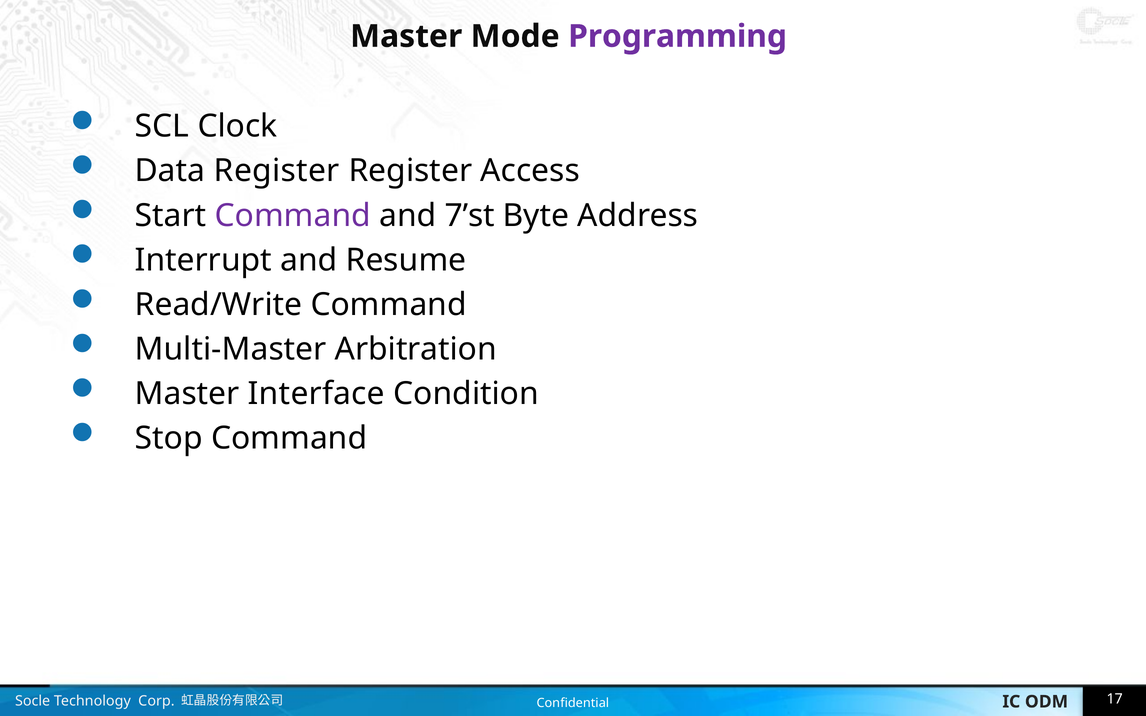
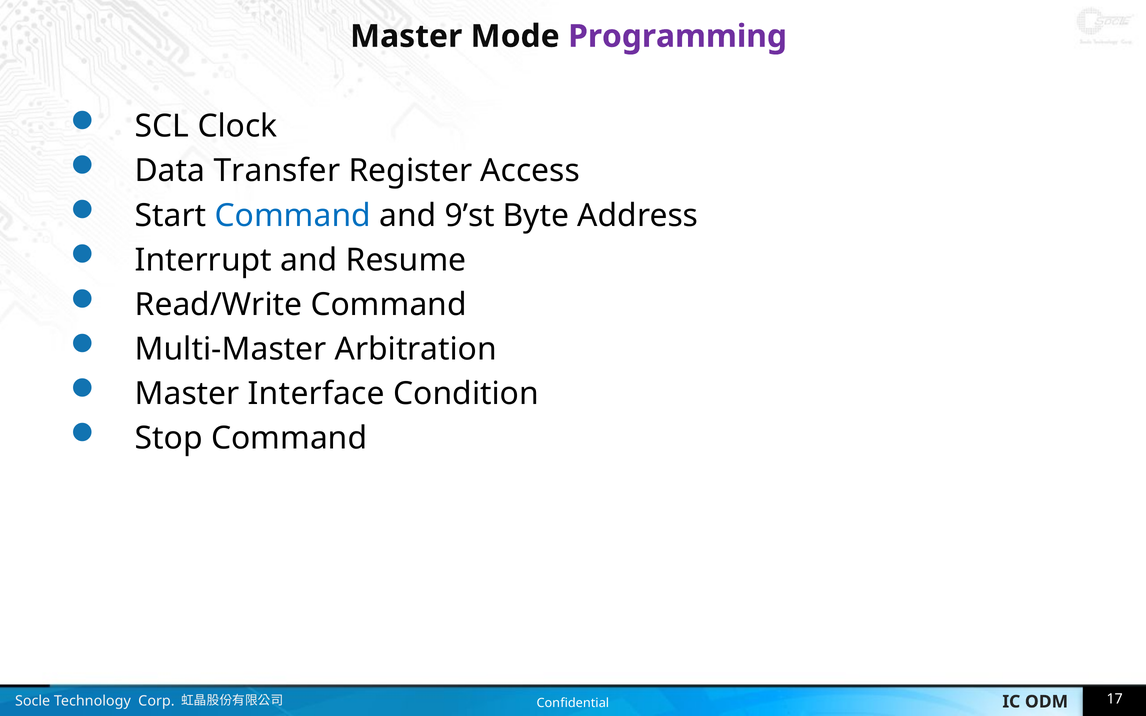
Data Register: Register -> Transfer
Command at (293, 216) colour: purple -> blue
7’st: 7’st -> 9’st
